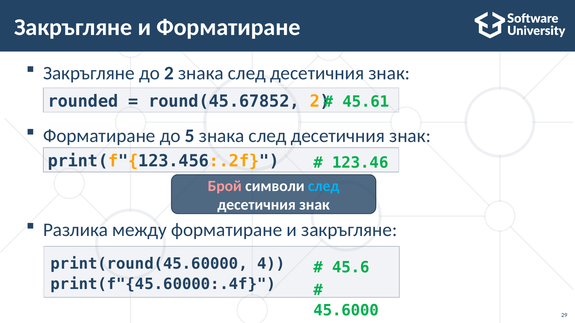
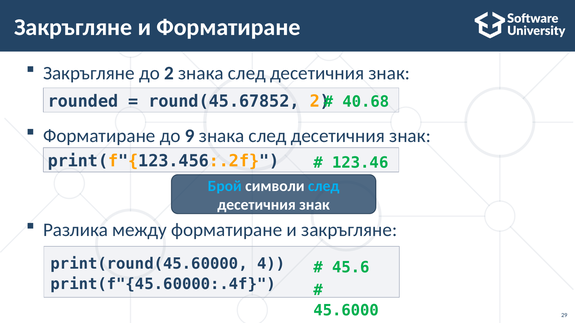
45.61: 45.61 -> 40.68
5: 5 -> 9
Брой colour: pink -> light blue
